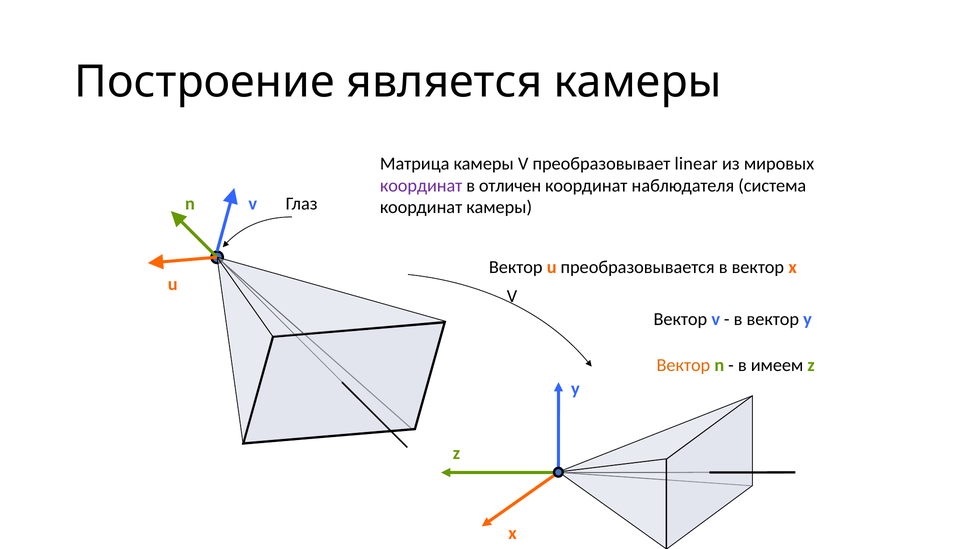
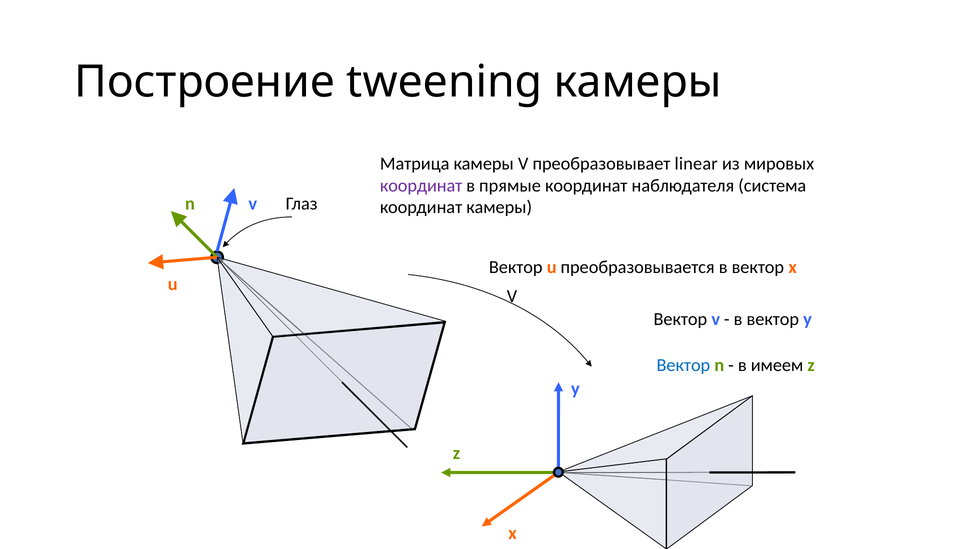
является: является -> tweening
отличен: отличен -> прямые
Вектор at (683, 365) colour: orange -> blue
